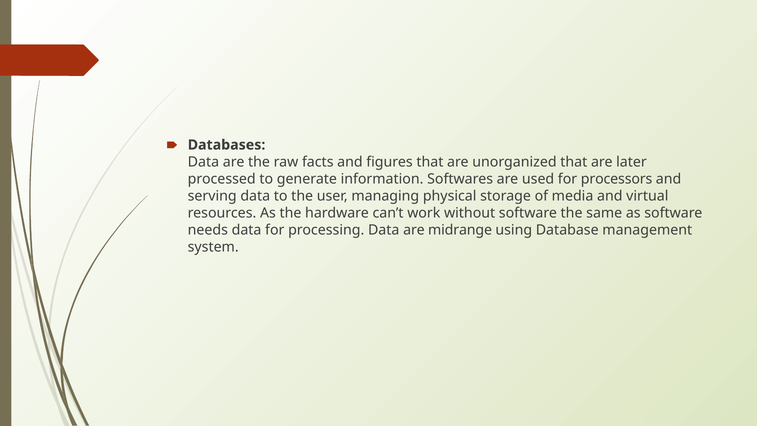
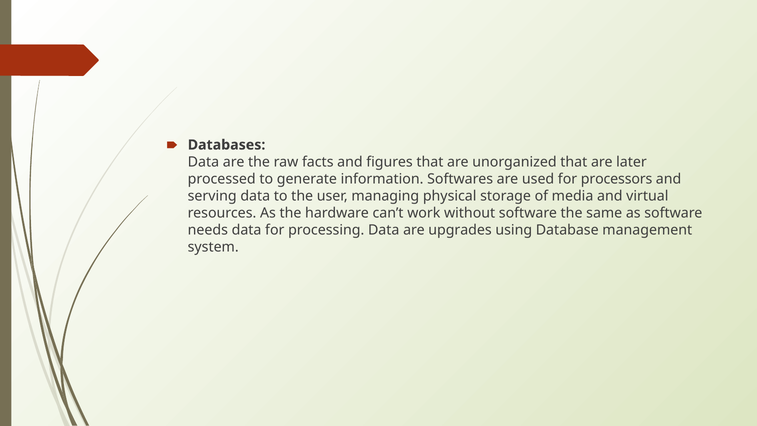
midrange: midrange -> upgrades
